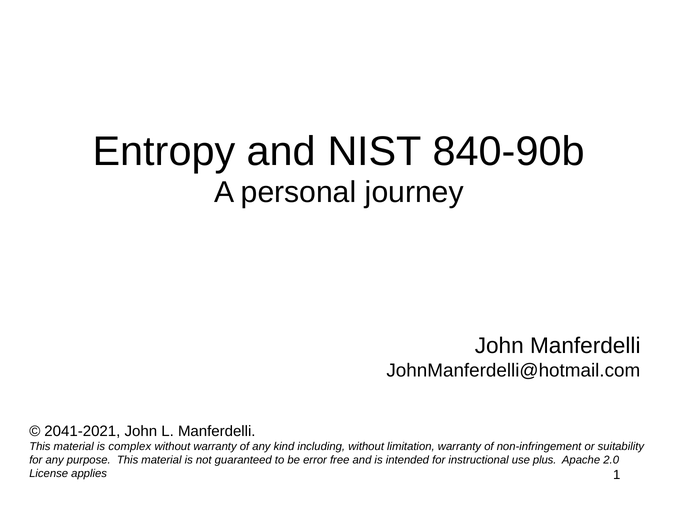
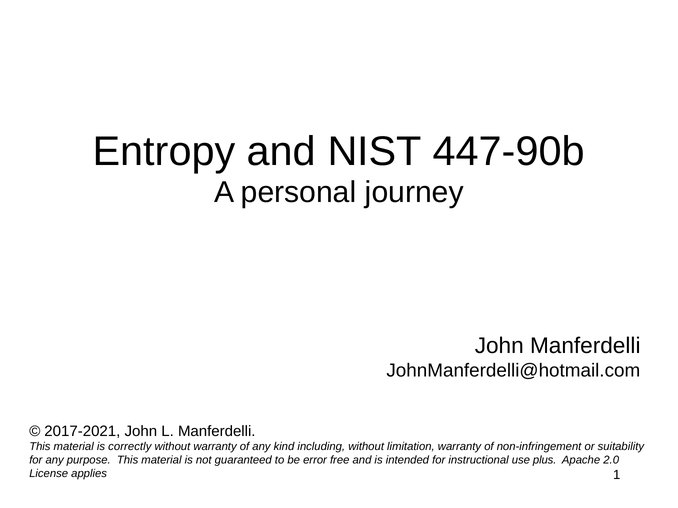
840-90b: 840-90b -> 447-90b
2041-2021: 2041-2021 -> 2017-2021
complex: complex -> correctly
